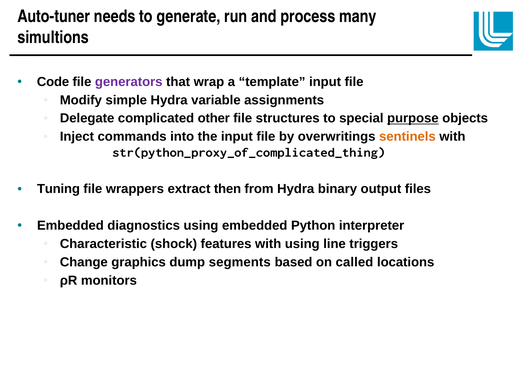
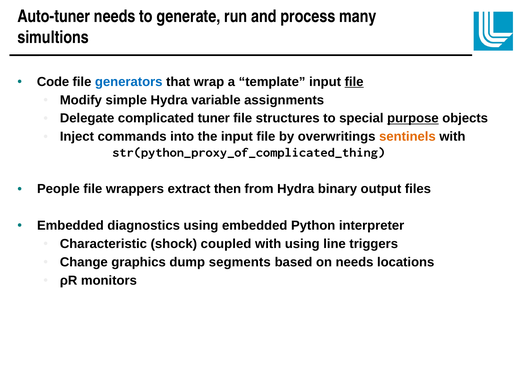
generators colour: purple -> blue
file at (354, 82) underline: none -> present
other: other -> tuner
Tuning: Tuning -> People
features: features -> coupled
on called: called -> needs
